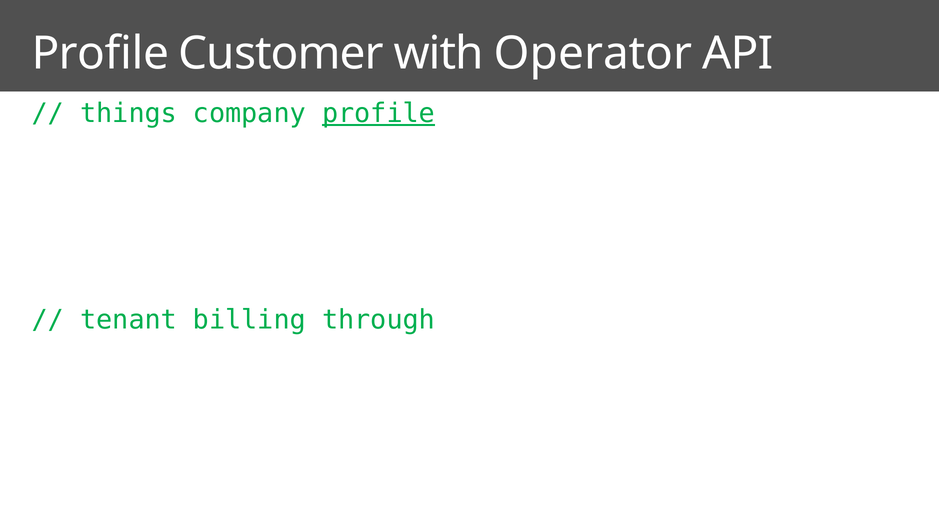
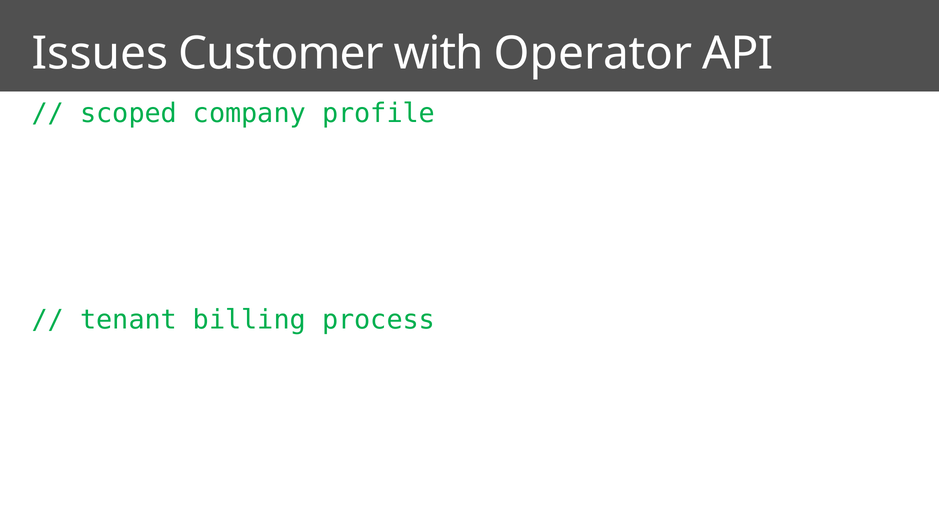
Profile at (100, 54): Profile -> Issues
things: things -> scoped
profile at (379, 113) underline: present -> none
through: through -> process
